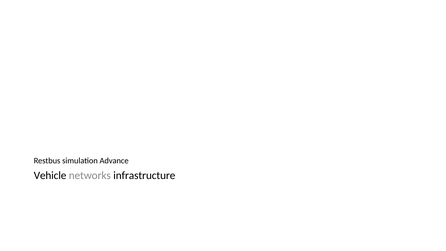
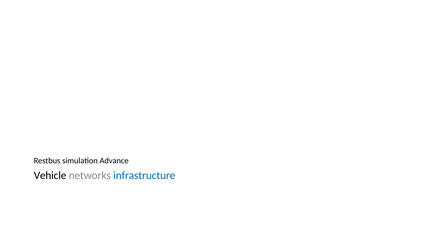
infrastructure colour: black -> blue
